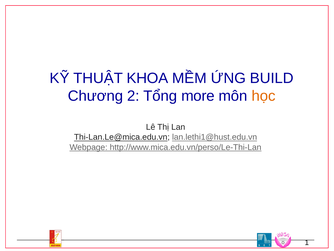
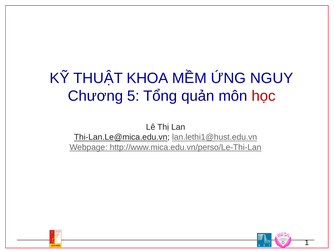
BUILD: BUILD -> NGUY
2: 2 -> 5
more: more -> quản
học colour: orange -> red
